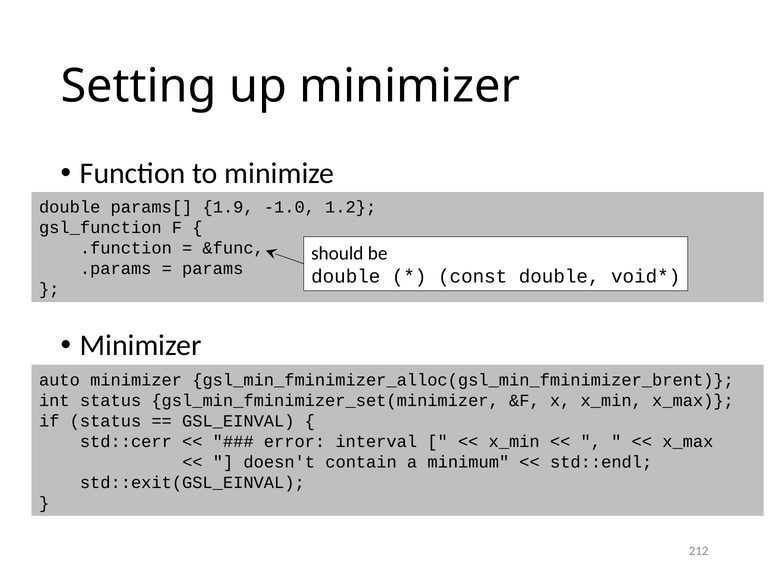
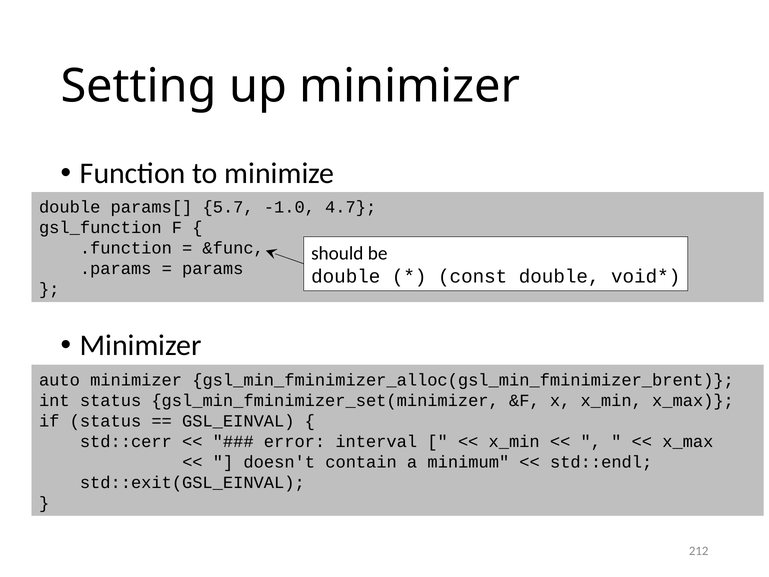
1.9: 1.9 -> 5.7
1.2: 1.2 -> 4.7
